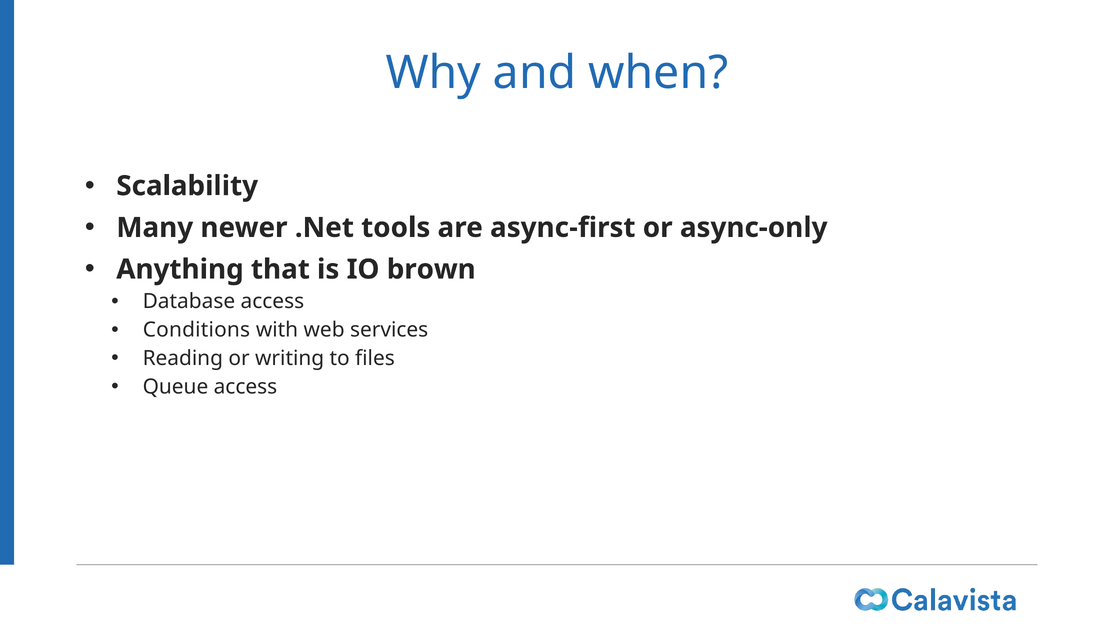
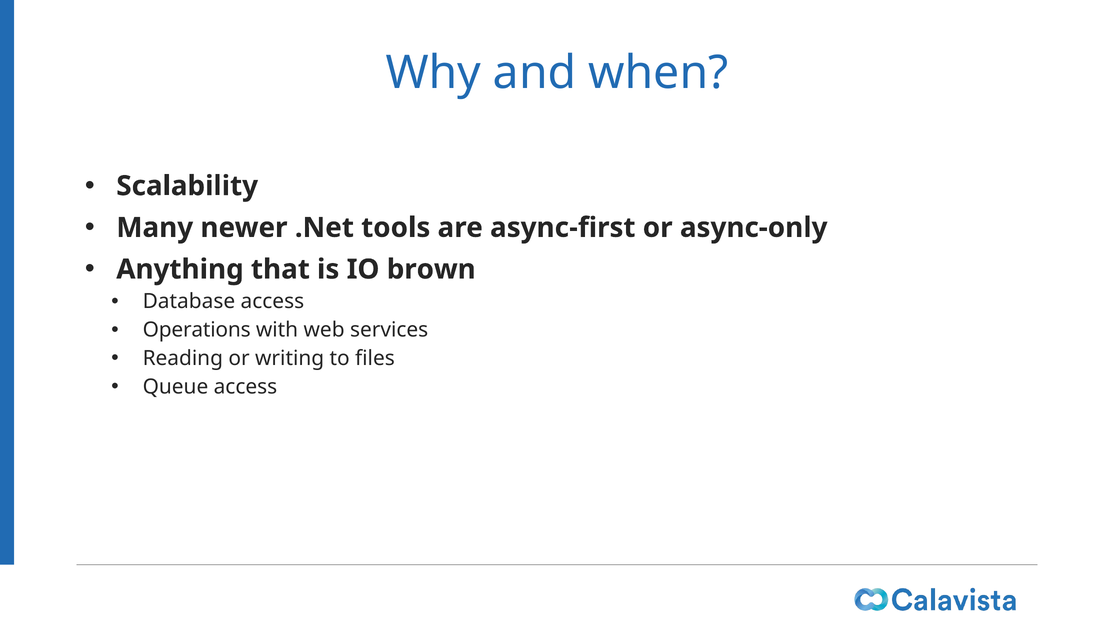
Conditions: Conditions -> Operations
